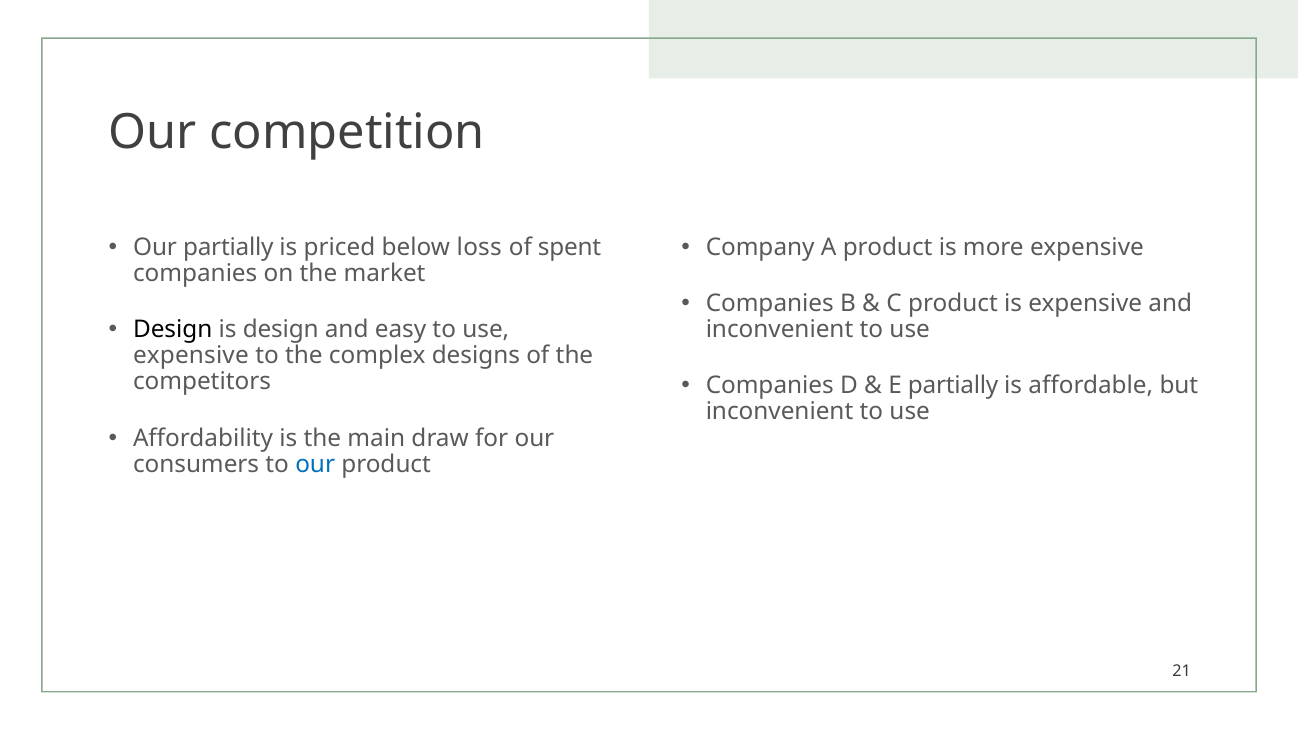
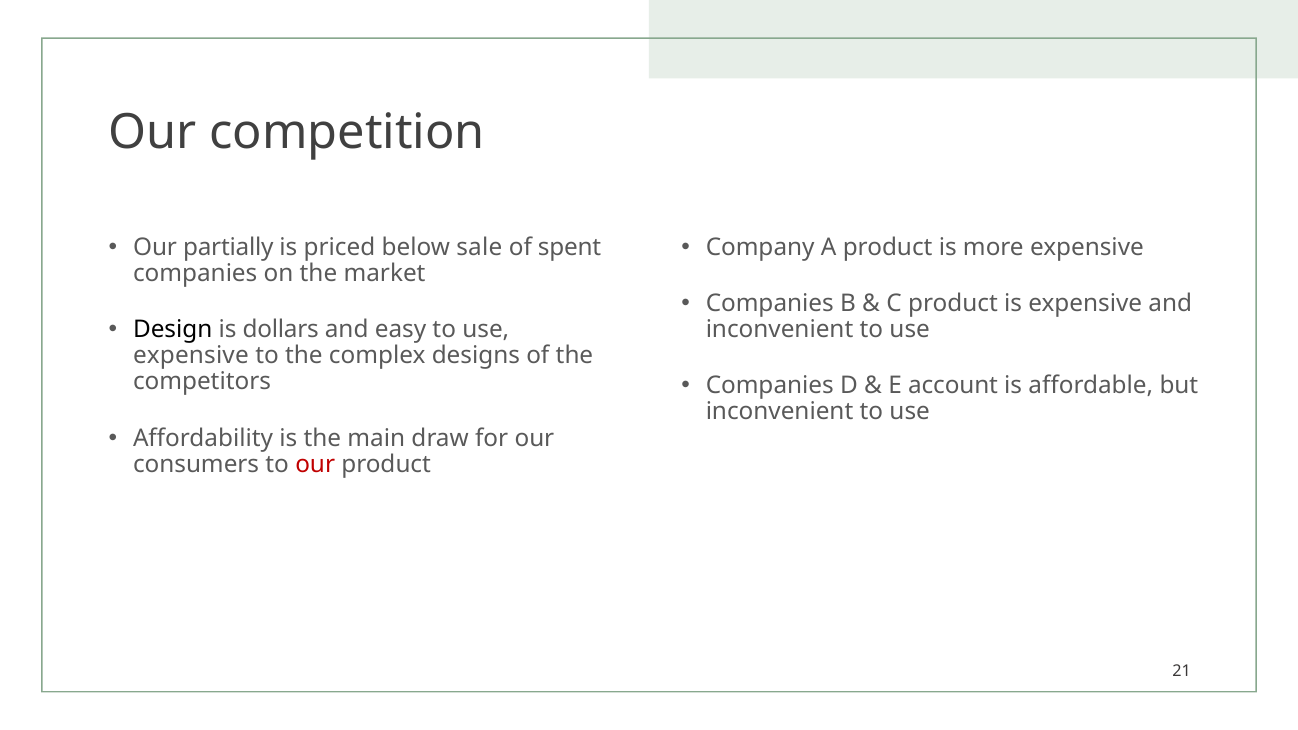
loss: loss -> sale
is design: design -> dollars
E partially: partially -> account
our at (315, 464) colour: blue -> red
